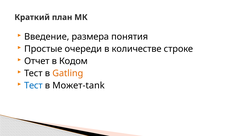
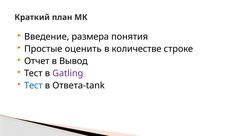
очереди: очереди -> оценить
Кодом: Кодом -> Вывод
Gatling colour: orange -> purple
Может-tank: Может-tank -> Ответа-tank
